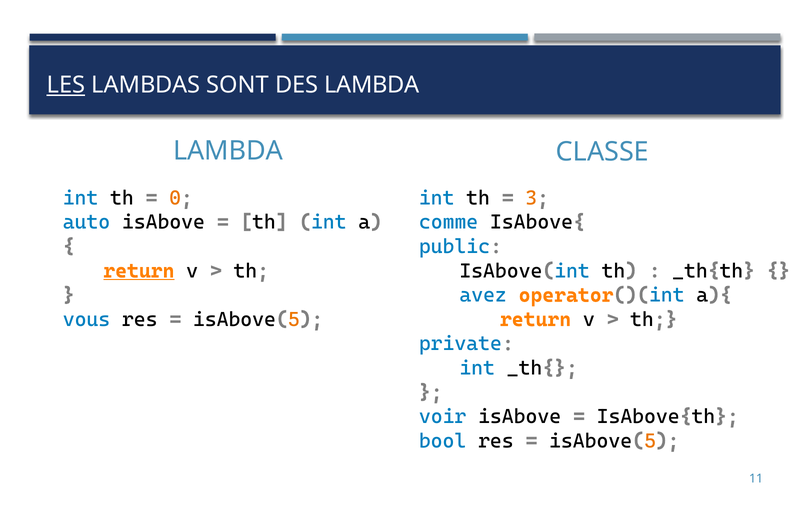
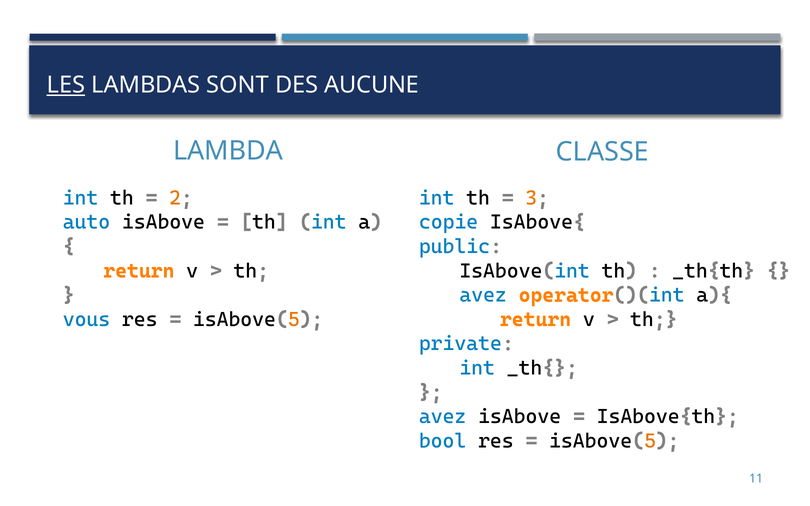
DES LAMBDA: LAMBDA -> AUCUNE
0: 0 -> 2
comme: comme -> copie
return at (139, 271) underline: present -> none
voir at (443, 417): voir -> avez
